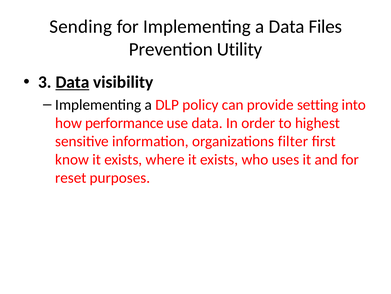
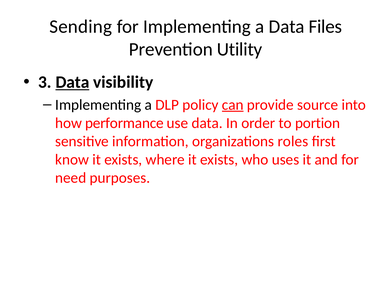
can underline: none -> present
setting: setting -> source
highest: highest -> portion
filter: filter -> roles
reset: reset -> need
